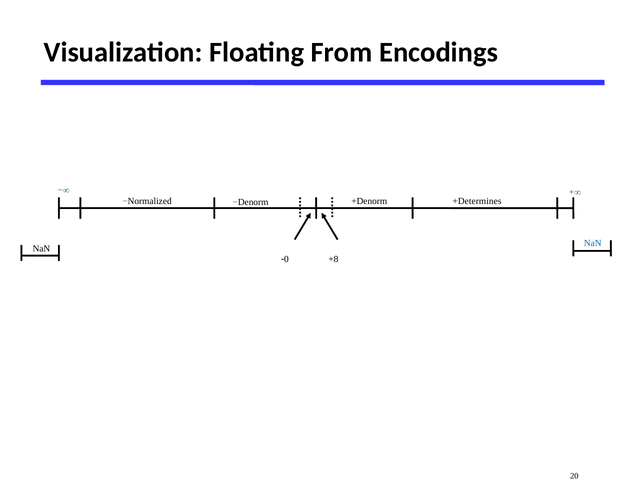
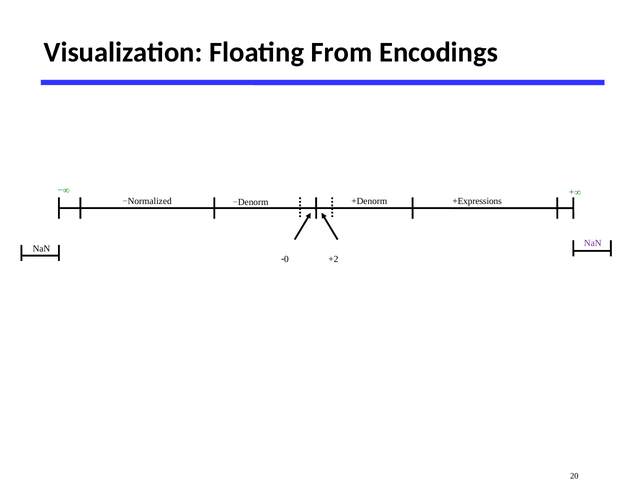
+Determines: +Determines -> +Expressions
NaN at (593, 243) colour: blue -> purple
+8: +8 -> +2
